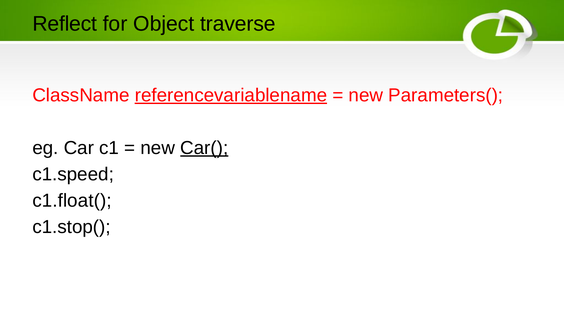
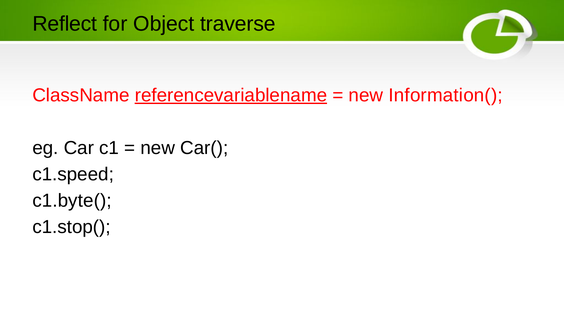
Parameters(: Parameters( -> Information(
Car( underline: present -> none
c1.float(: c1.float( -> c1.byte(
